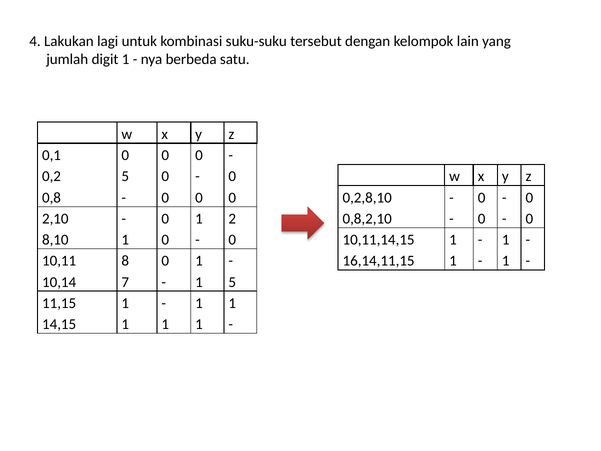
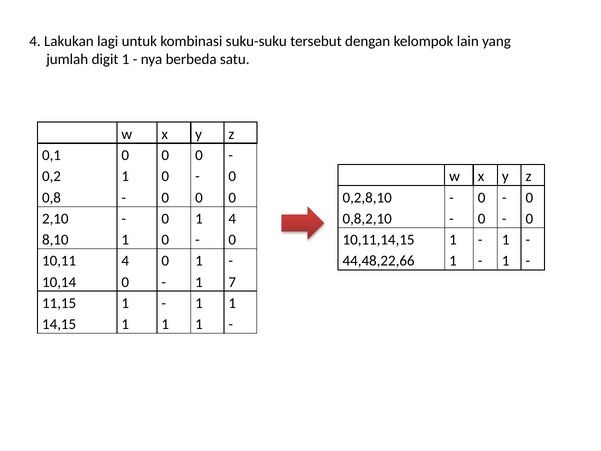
0,2 5: 5 -> 1
1 2: 2 -> 4
10,11 8: 8 -> 4
16,14,11,15: 16,14,11,15 -> 44,48,22,66
10,14 7: 7 -> 0
1 5: 5 -> 7
